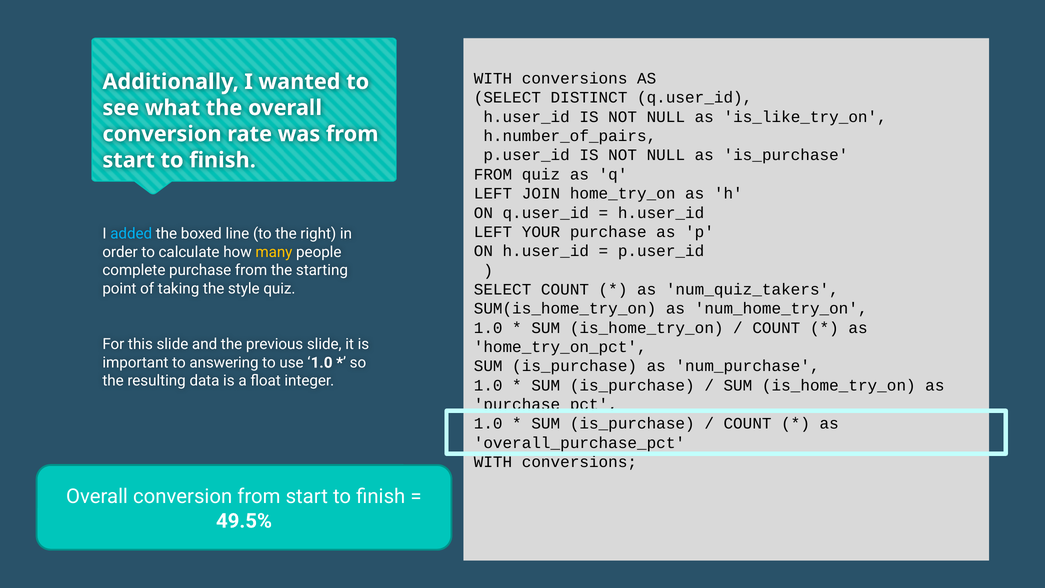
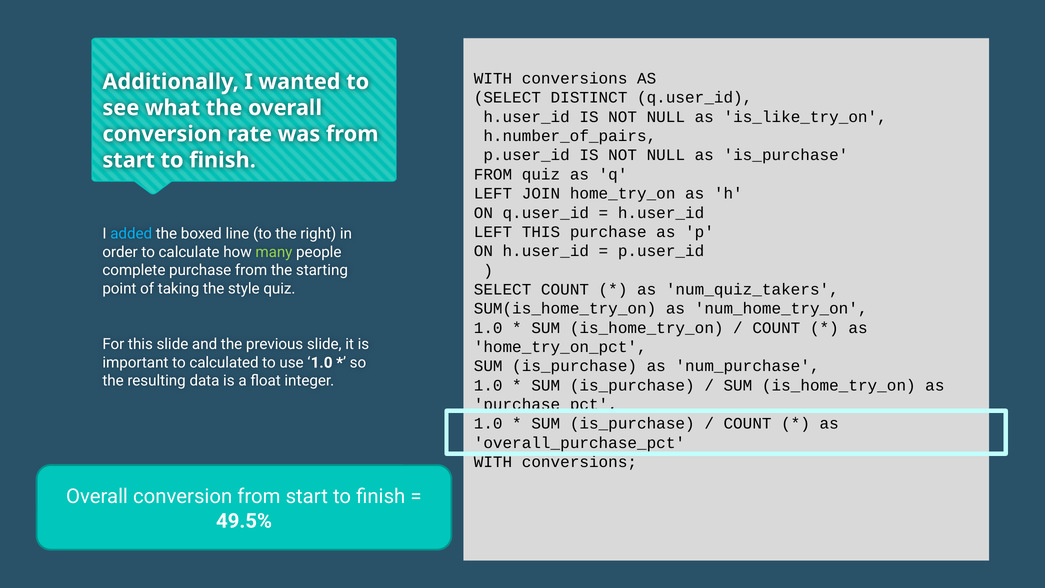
LEFT YOUR: YOUR -> THIS
many colour: yellow -> light green
answering: answering -> calculated
